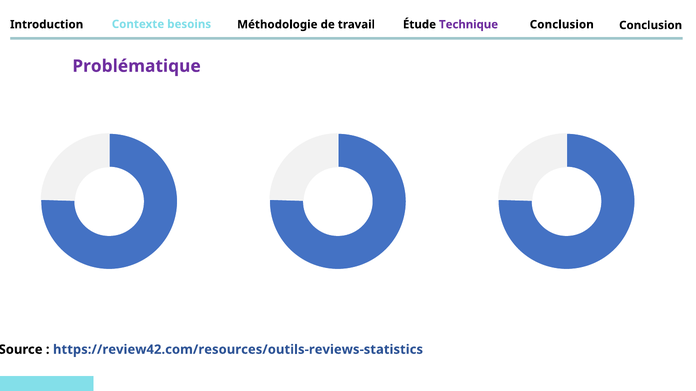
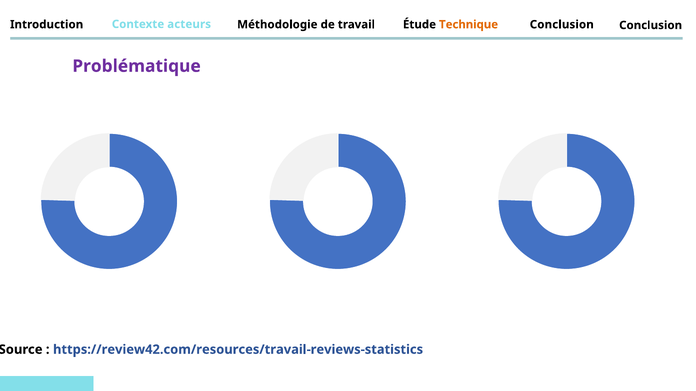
besoins: besoins -> acteurs
Technique colour: purple -> orange
https://review42.com/resources/outils-reviews-statistics: https://review42.com/resources/outils-reviews-statistics -> https://review42.com/resources/travail-reviews-statistics
